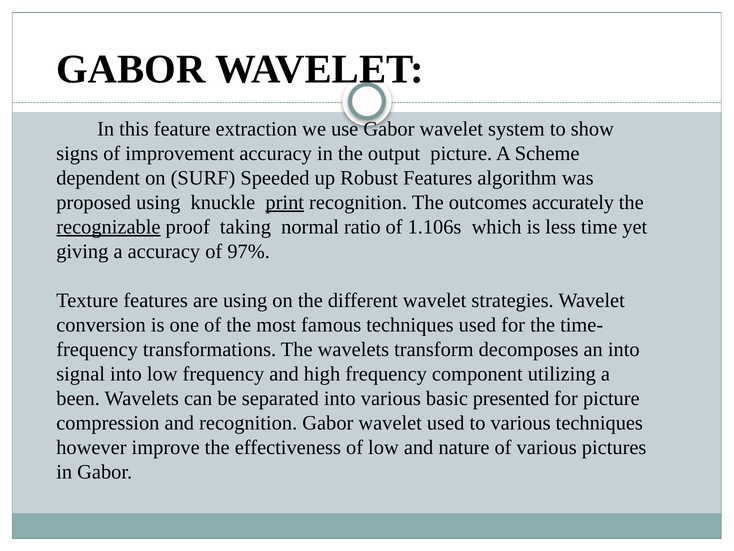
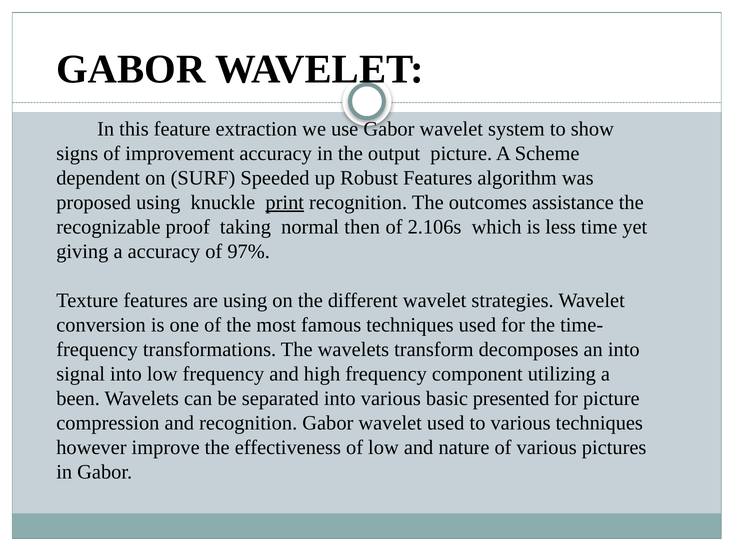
accurately: accurately -> assistance
recognizable underline: present -> none
ratio: ratio -> then
1.106s: 1.106s -> 2.106s
